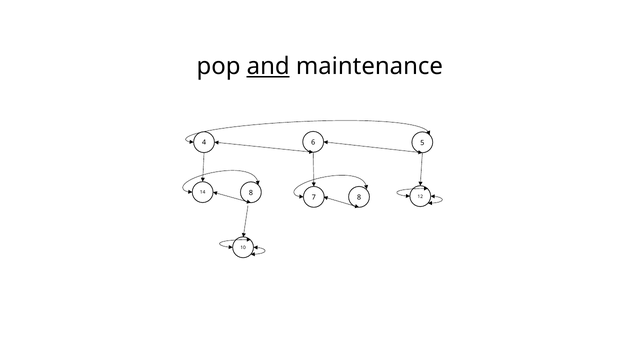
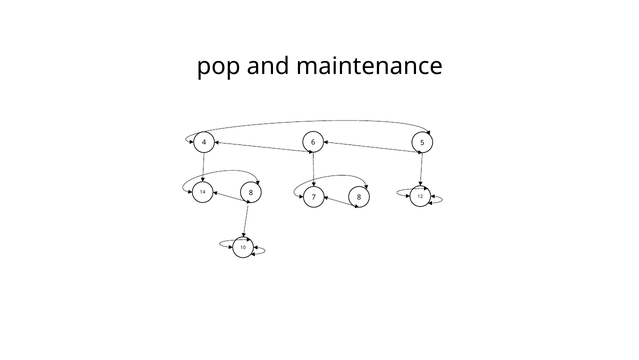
and underline: present -> none
